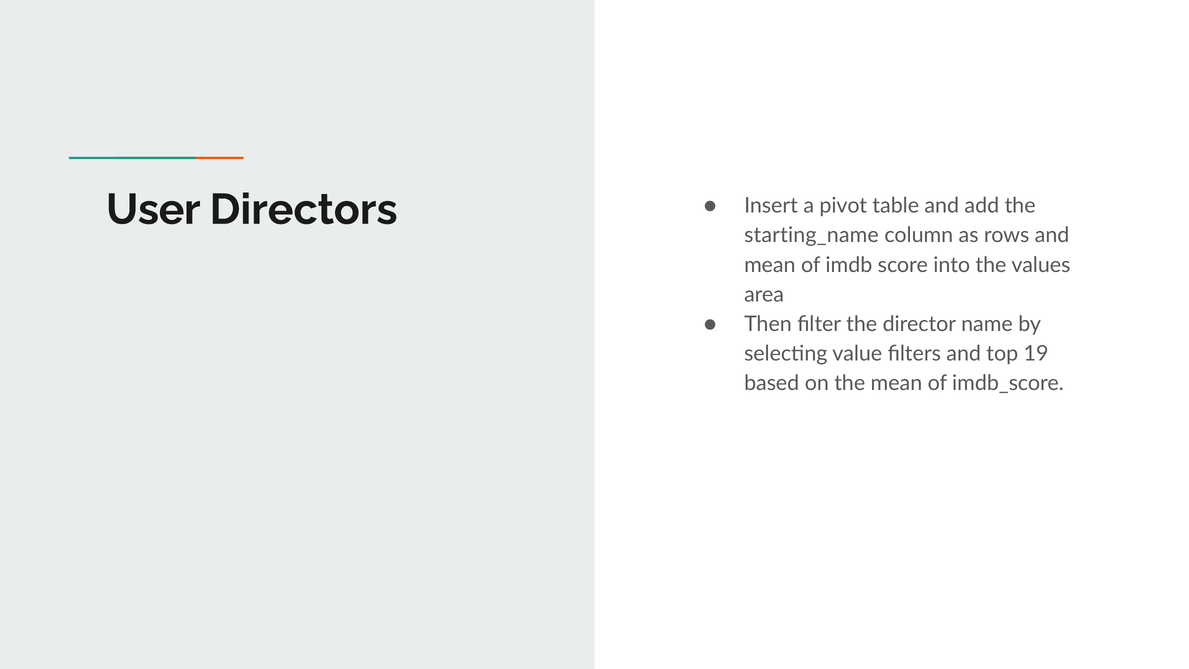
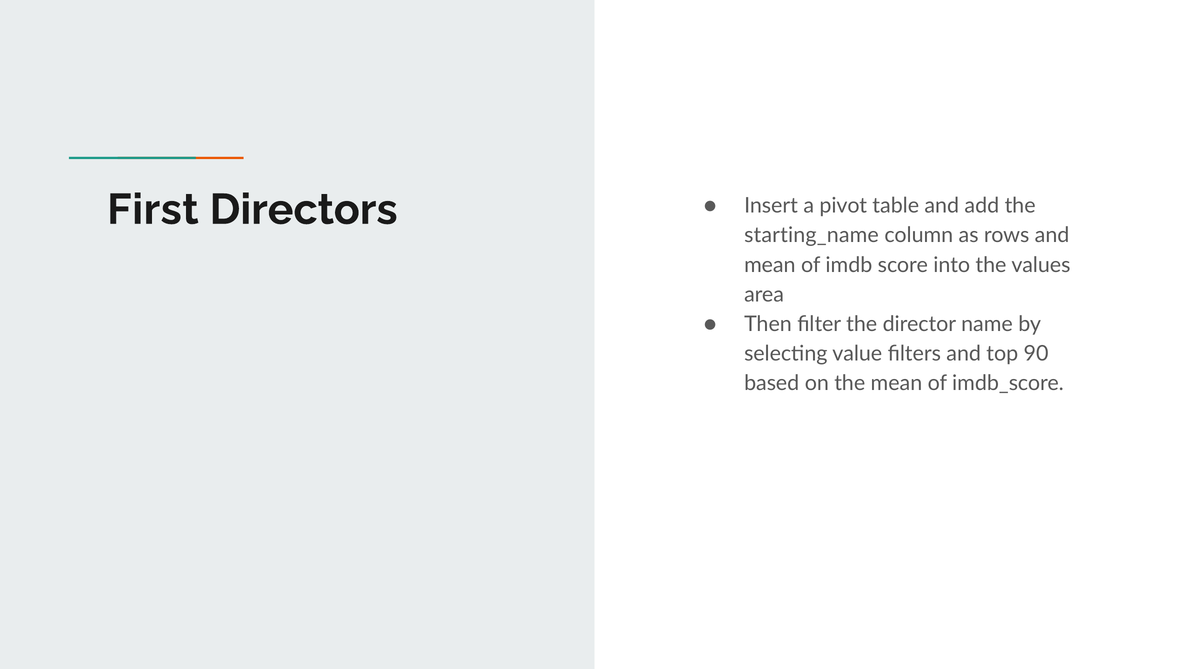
User: User -> First
19: 19 -> 90
